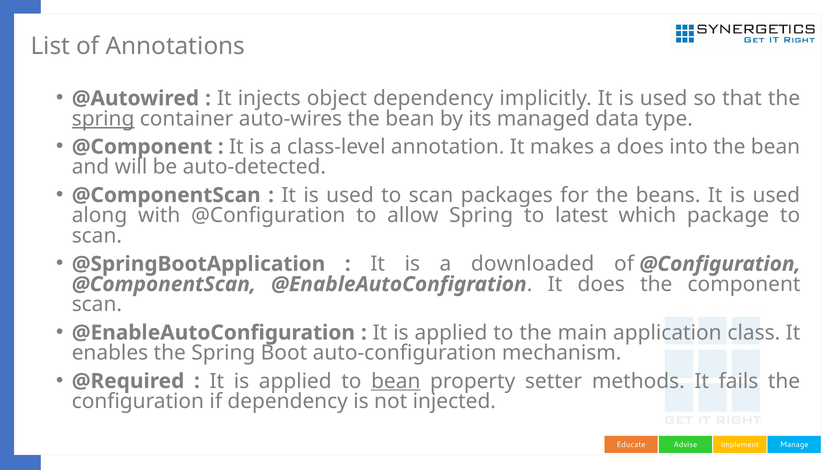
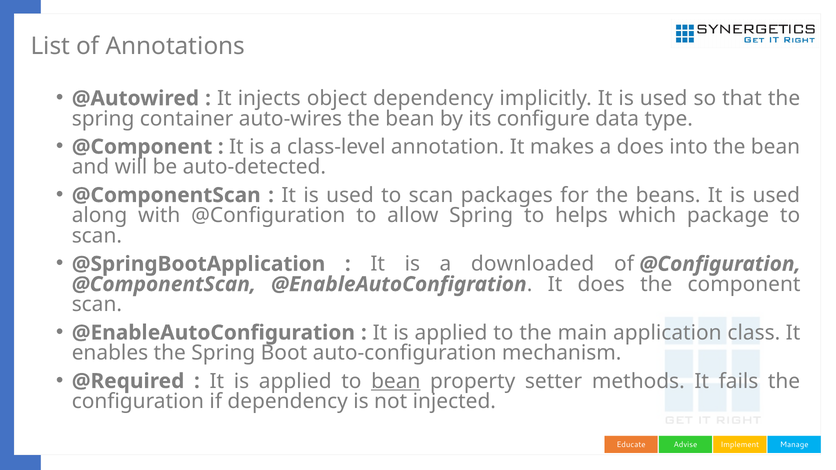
spring at (103, 119) underline: present -> none
managed: managed -> configure
latest: latest -> helps
